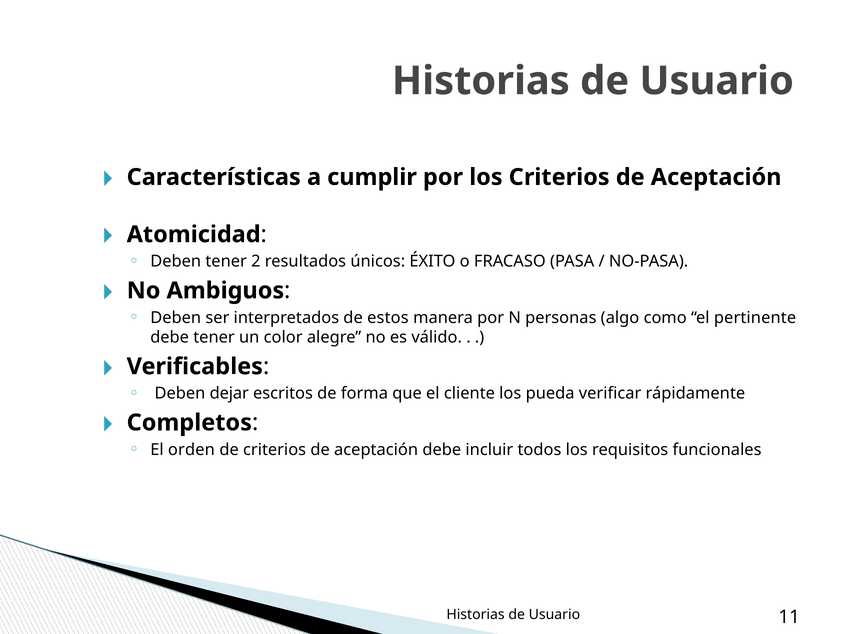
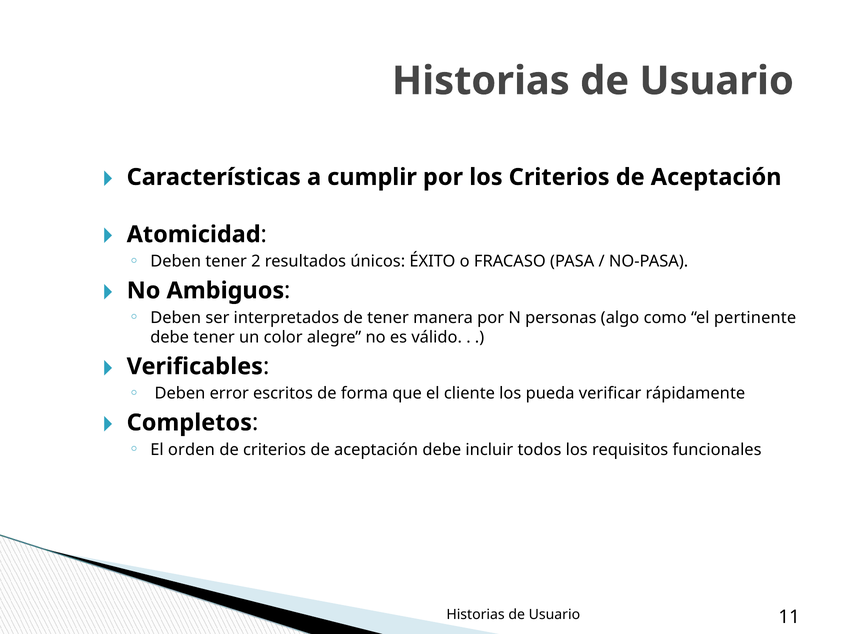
de estos: estos -> tener
dejar: dejar -> error
